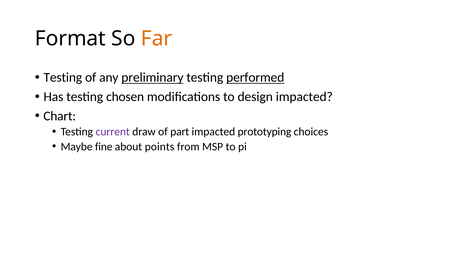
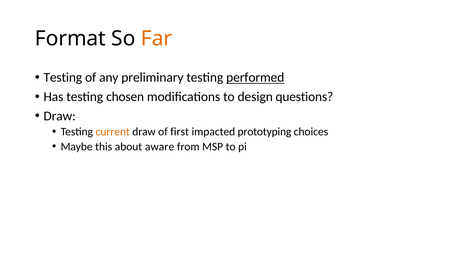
preliminary underline: present -> none
design impacted: impacted -> questions
Chart at (60, 116): Chart -> Draw
current colour: purple -> orange
part: part -> first
fine: fine -> this
points: points -> aware
